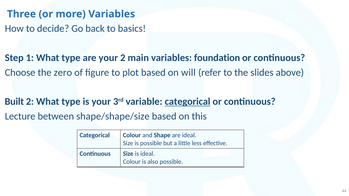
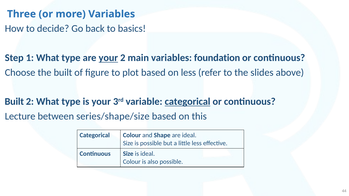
your at (108, 58) underline: none -> present
the zero: zero -> built
on will: will -> less
shape/shape/size: shape/shape/size -> series/shape/size
